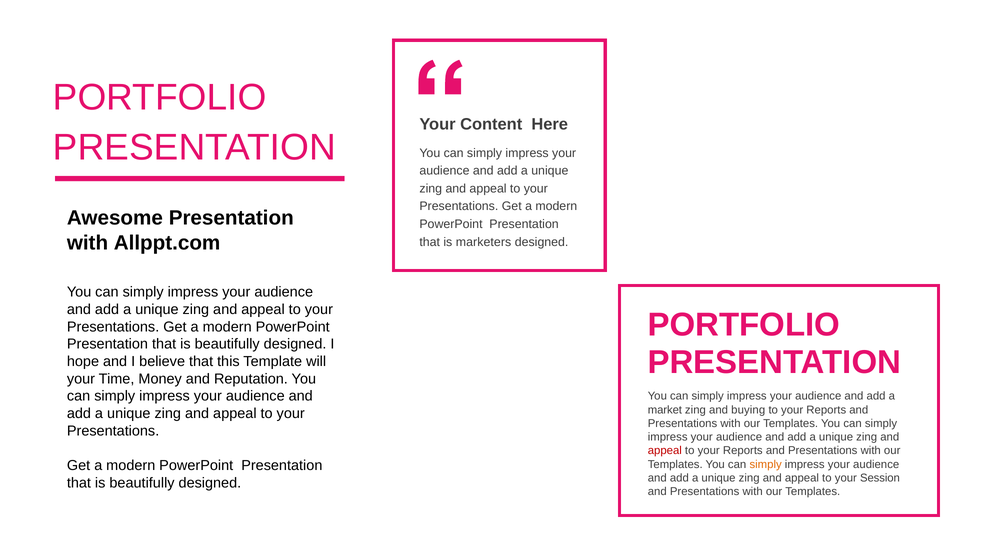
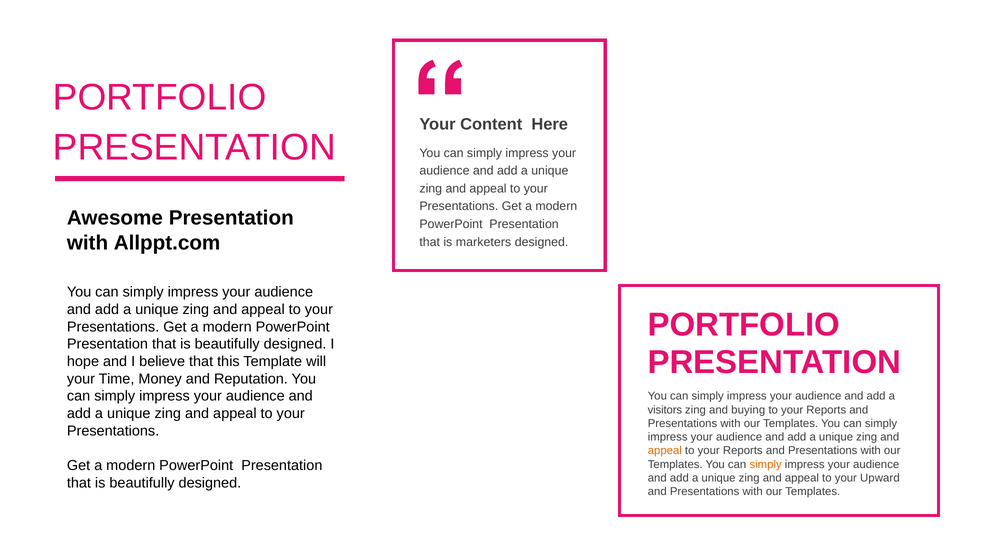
market: market -> visitors
appeal at (665, 451) colour: red -> orange
Session: Session -> Upward
